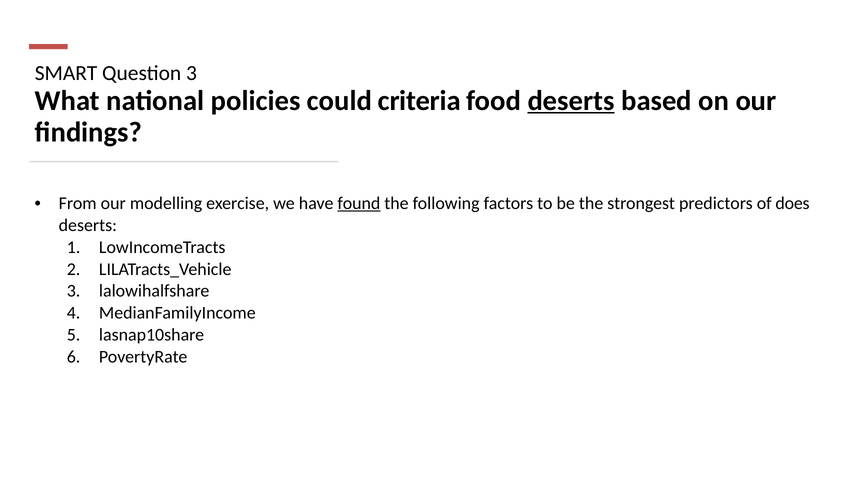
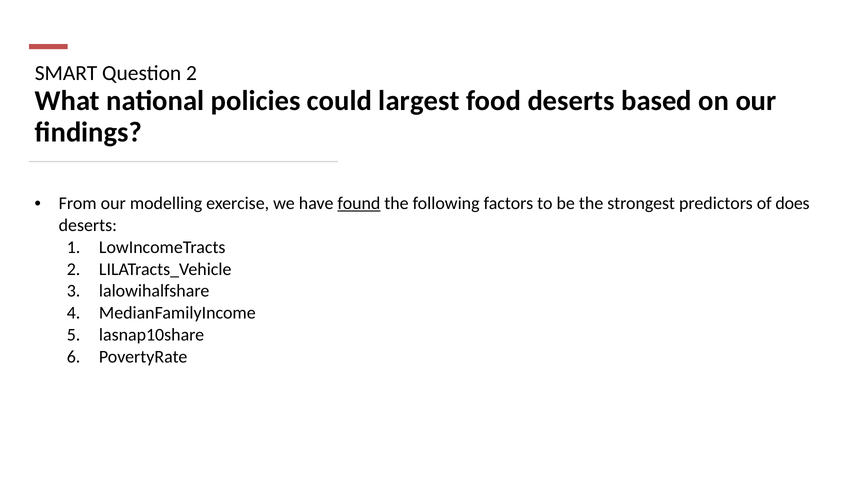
Question 3: 3 -> 2
criteria: criteria -> largest
deserts at (571, 101) underline: present -> none
